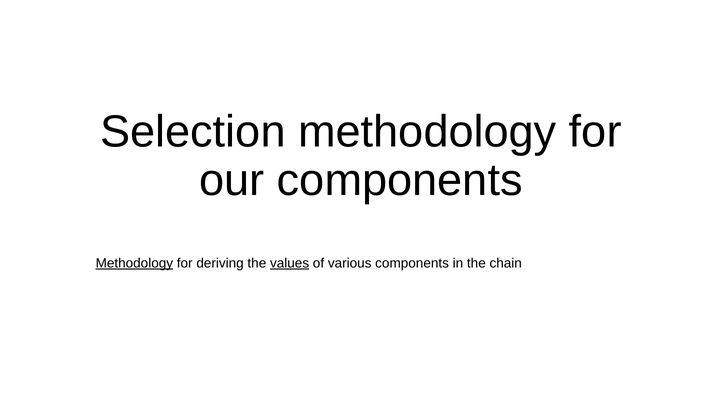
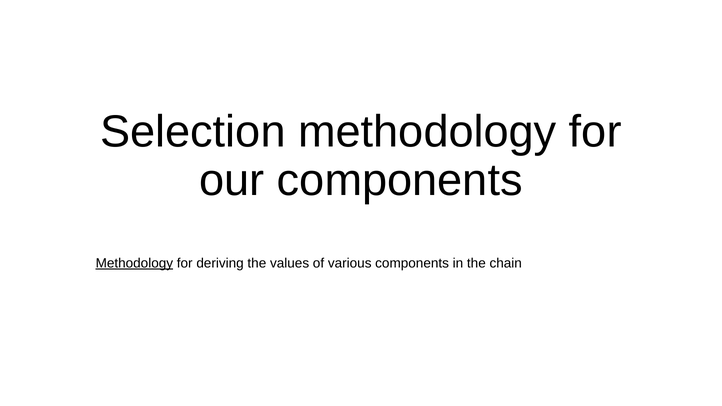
values underline: present -> none
